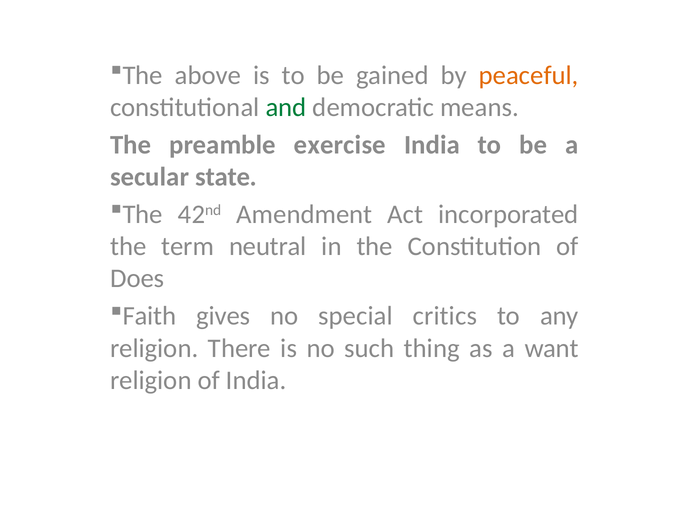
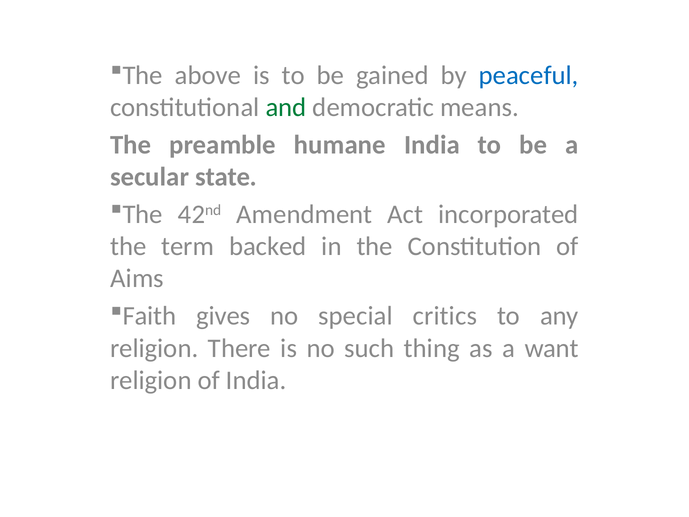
peaceful colour: orange -> blue
exercise: exercise -> humane
neutral: neutral -> backed
Does: Does -> Aims
